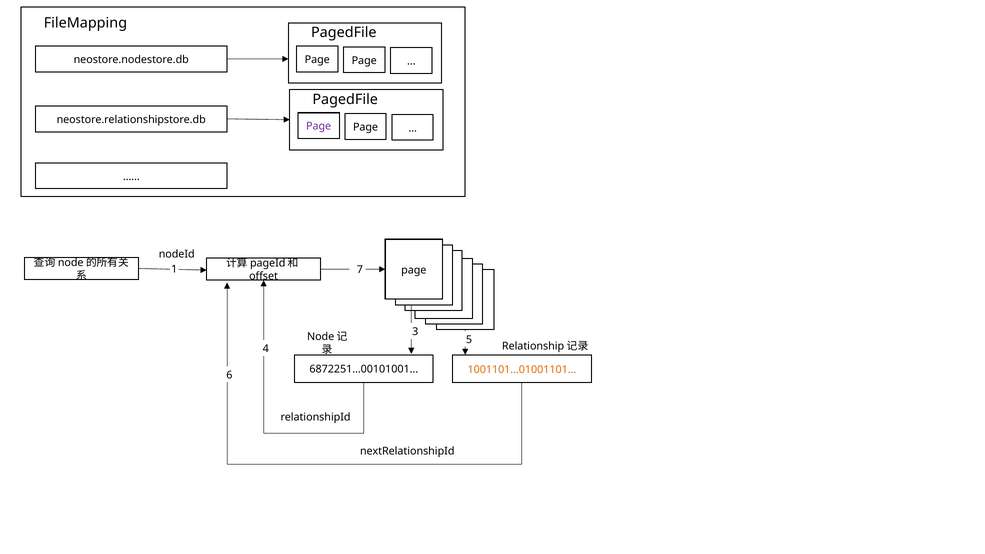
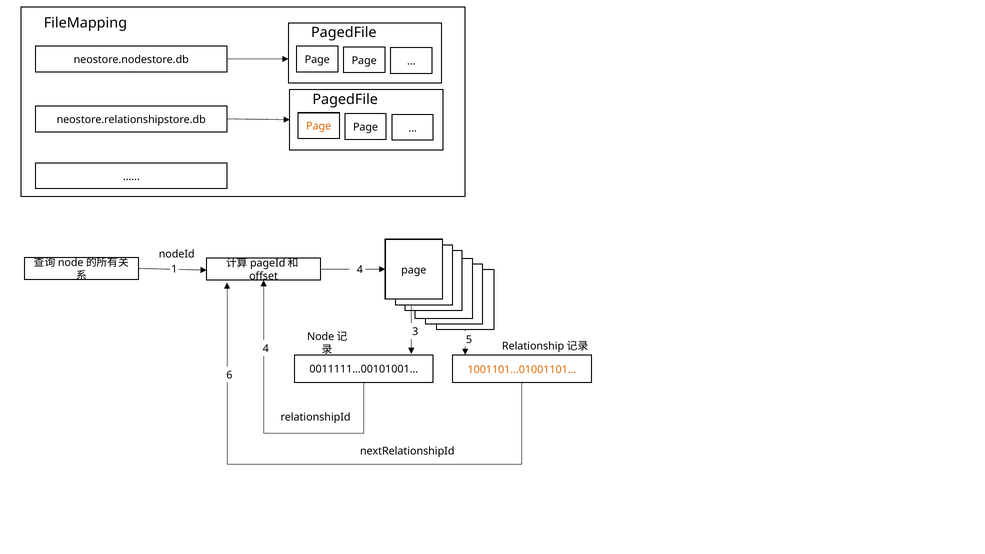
Page at (319, 126) colour: purple -> orange
1 7: 7 -> 4
6872251…00101001…: 6872251…00101001… -> 0011111…00101001…
